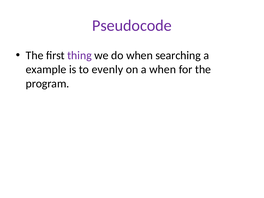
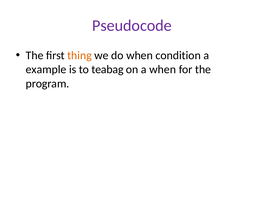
thing colour: purple -> orange
searching: searching -> condition
evenly: evenly -> teabag
